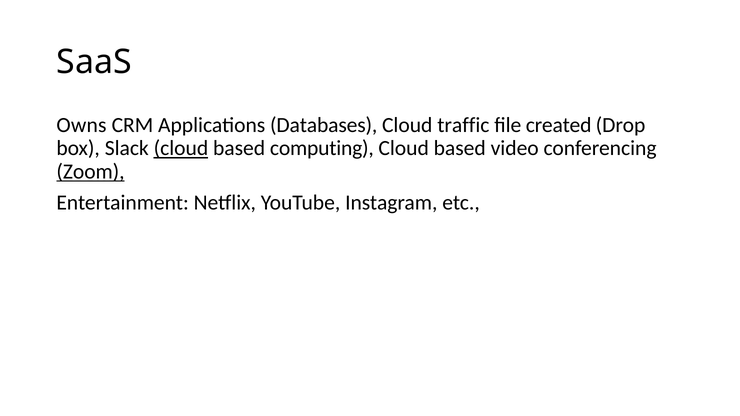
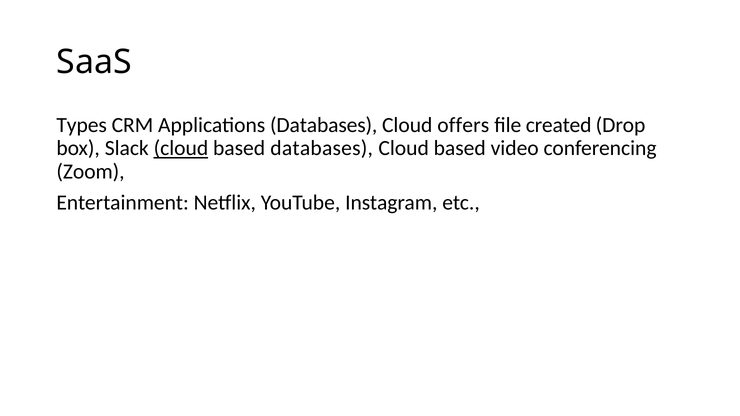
Owns: Owns -> Types
traffic: traffic -> offers
based computing: computing -> databases
Zoom underline: present -> none
